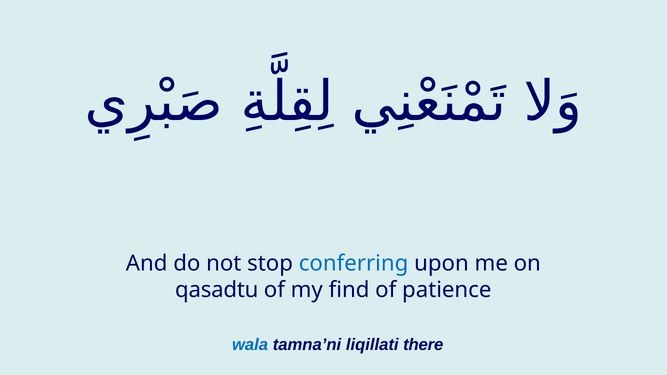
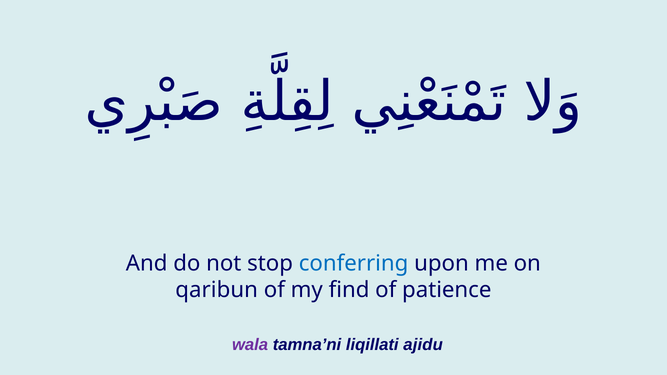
qasadtu: qasadtu -> qaribun
wala colour: blue -> purple
there: there -> ajidu
